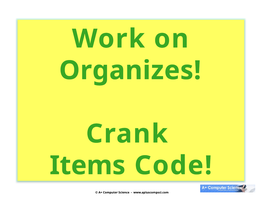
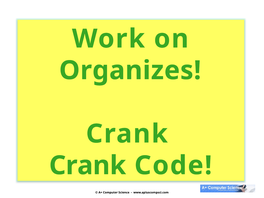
Items at (88, 166): Items -> Crank
